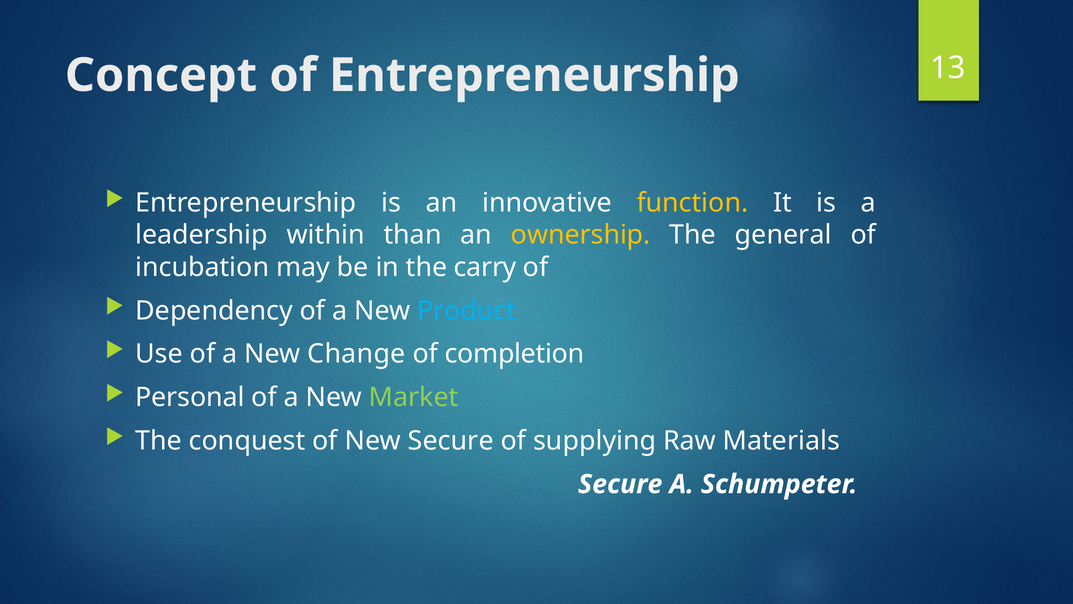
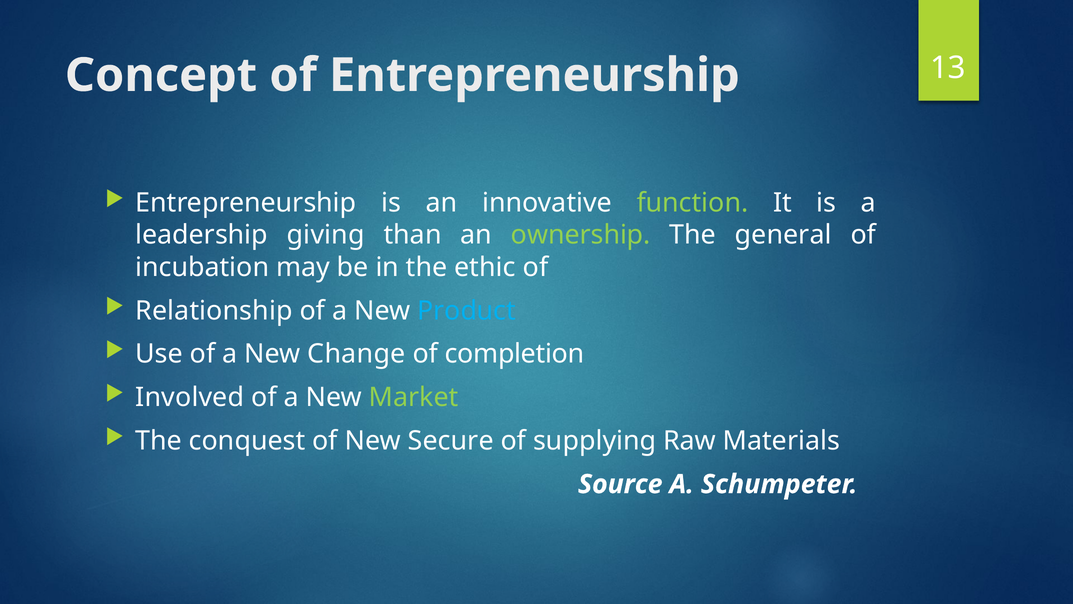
function colour: yellow -> light green
within: within -> giving
ownership colour: yellow -> light green
carry: carry -> ethic
Dependency: Dependency -> Relationship
Personal: Personal -> Involved
Secure at (620, 484): Secure -> Source
